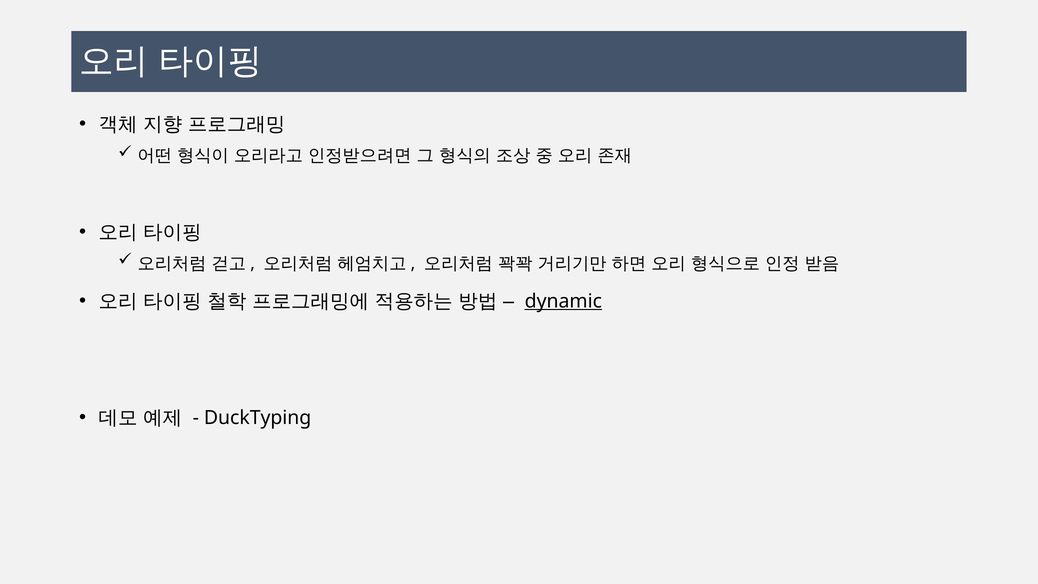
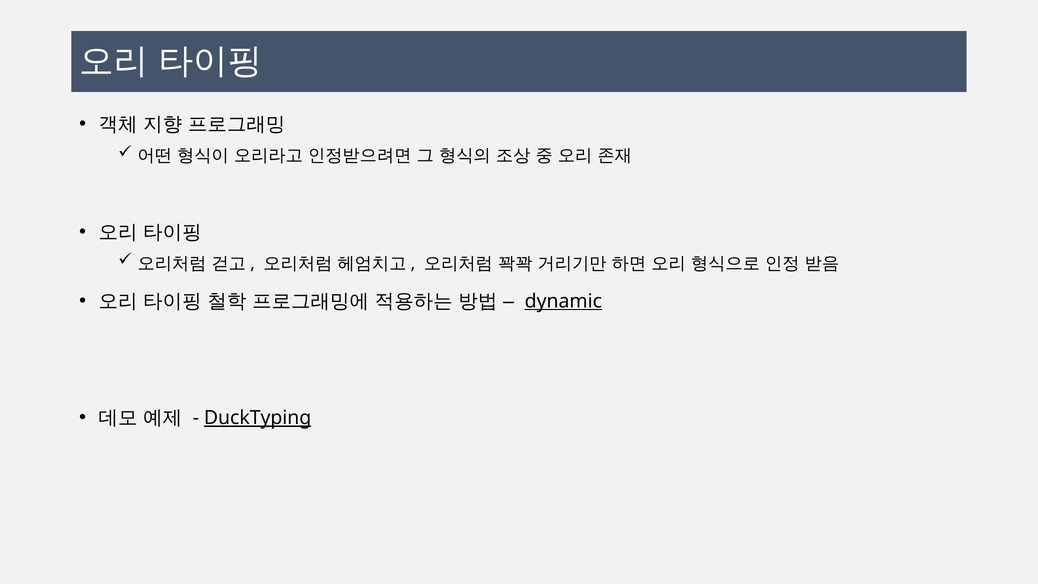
DuckTyping underline: none -> present
